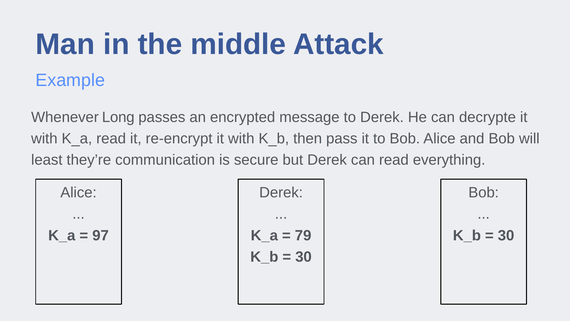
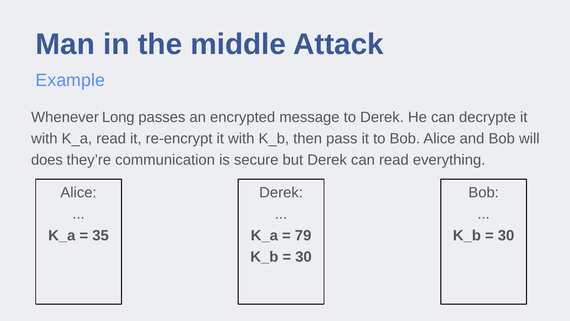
least: least -> does
97: 97 -> 35
